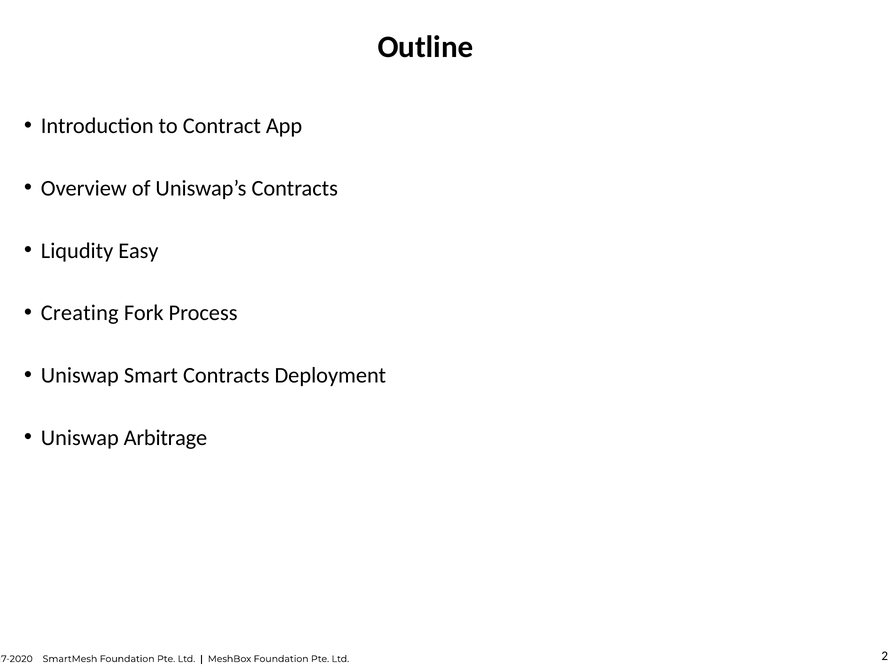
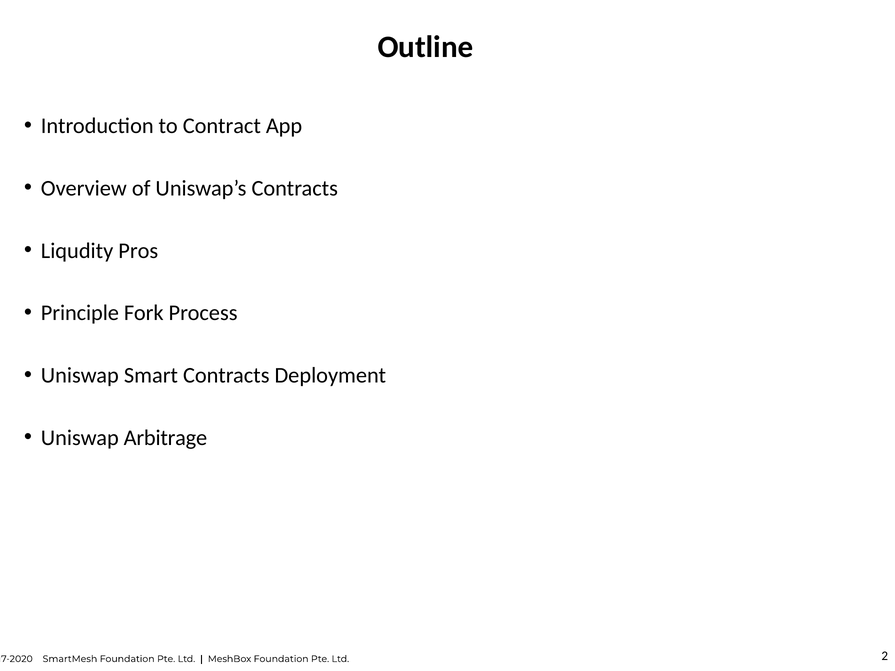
Easy: Easy -> Pros
Creating: Creating -> Principle
